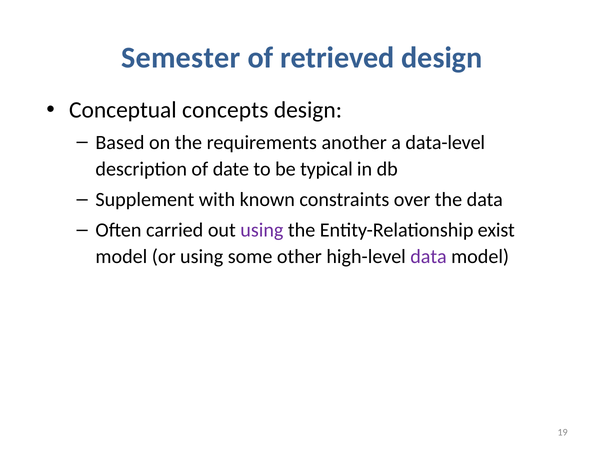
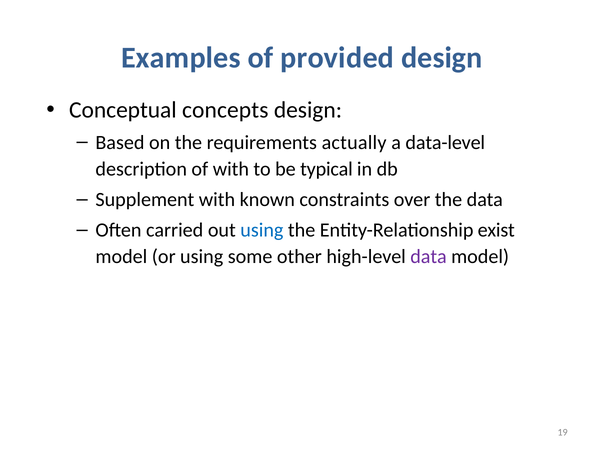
Semester: Semester -> Examples
retrieved: retrieved -> provided
another: another -> actually
of date: date -> with
using at (262, 230) colour: purple -> blue
